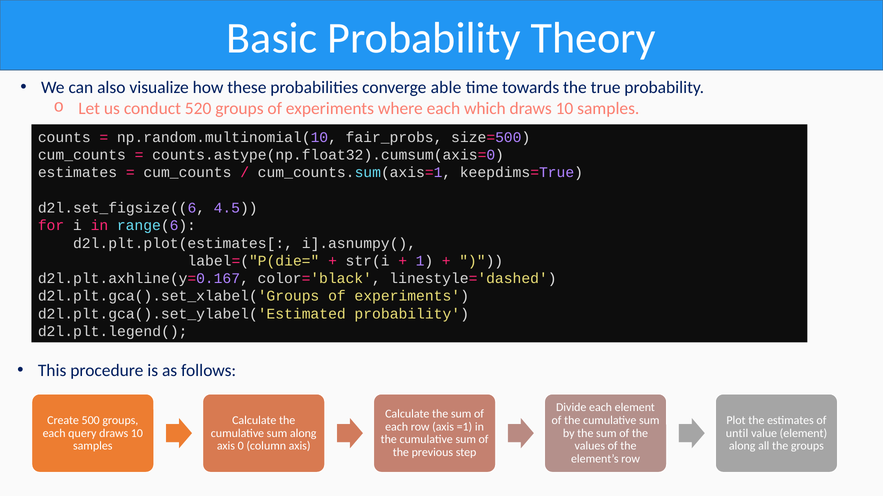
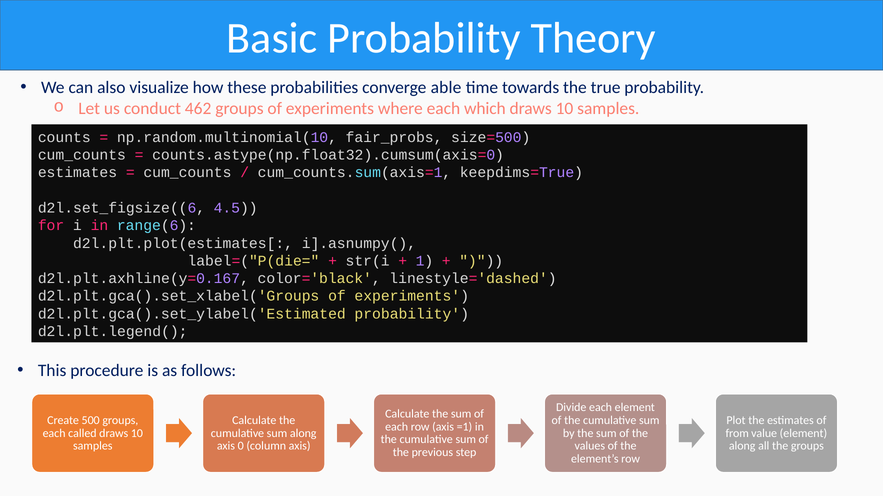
520: 520 -> 462
query: query -> called
until: until -> from
